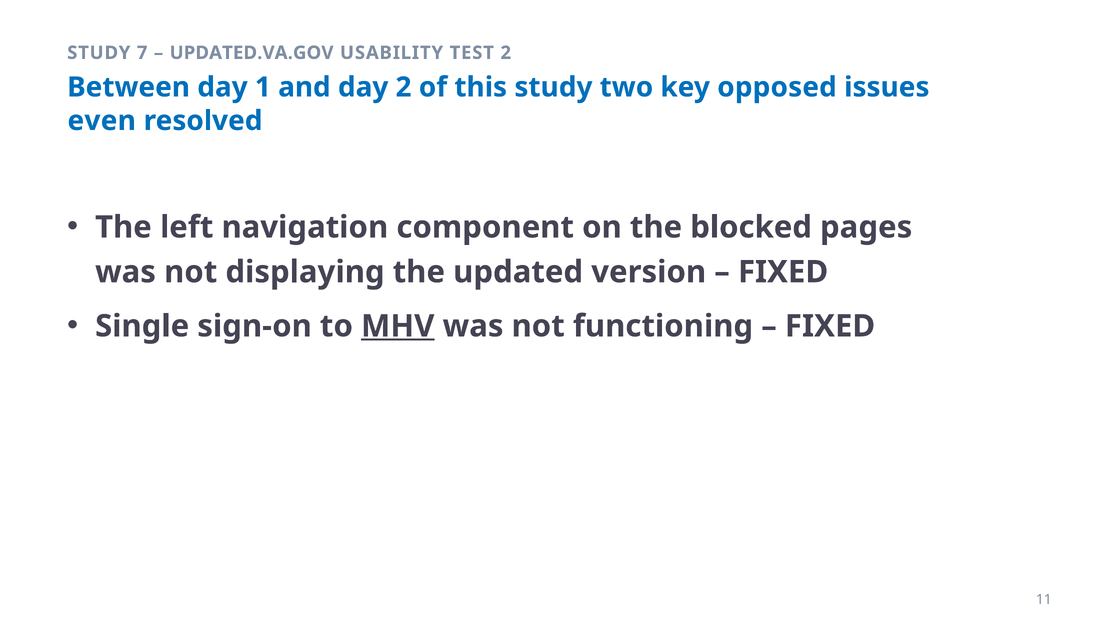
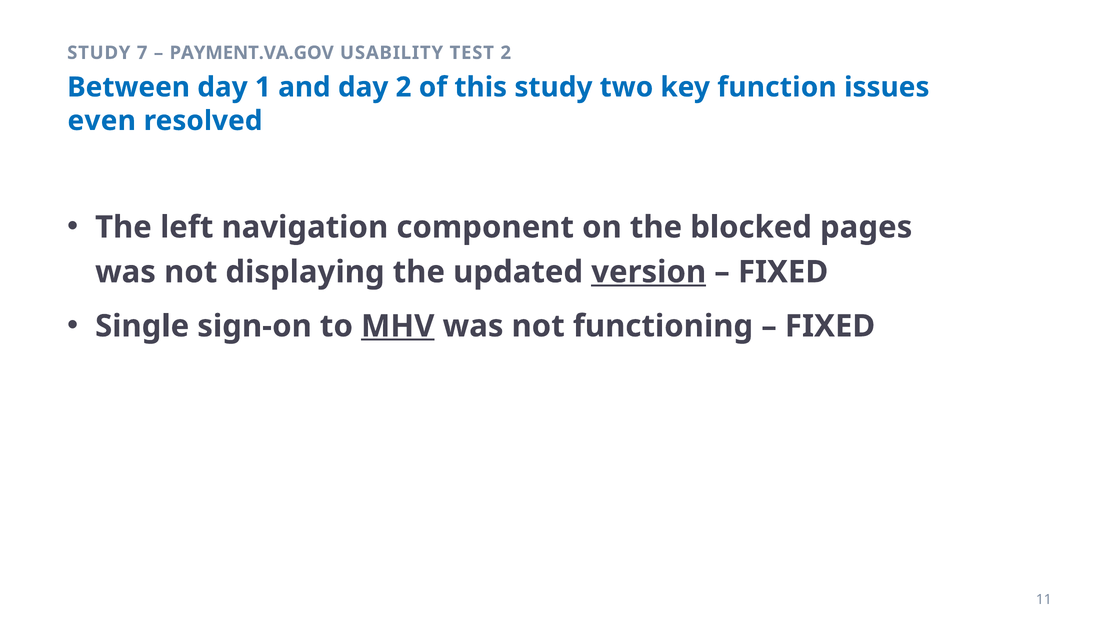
UPDATED.VA.GOV: UPDATED.VA.GOV -> PAYMENT.VA.GOV
opposed: opposed -> function
version underline: none -> present
